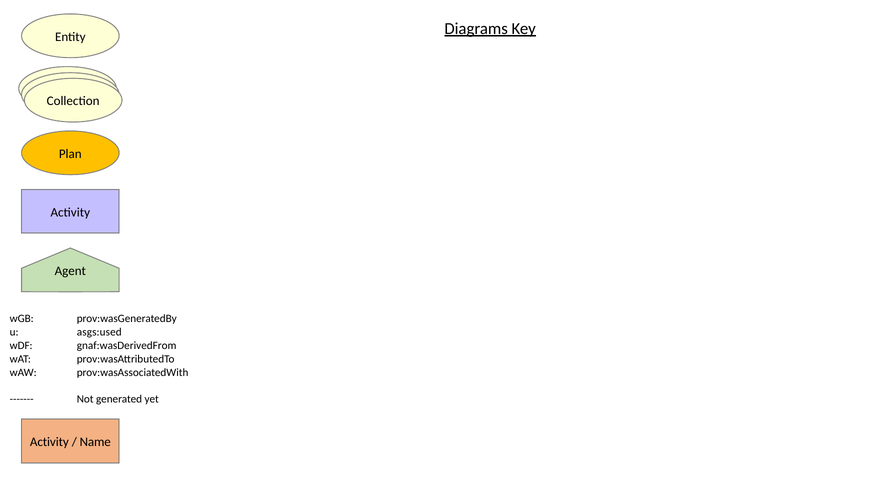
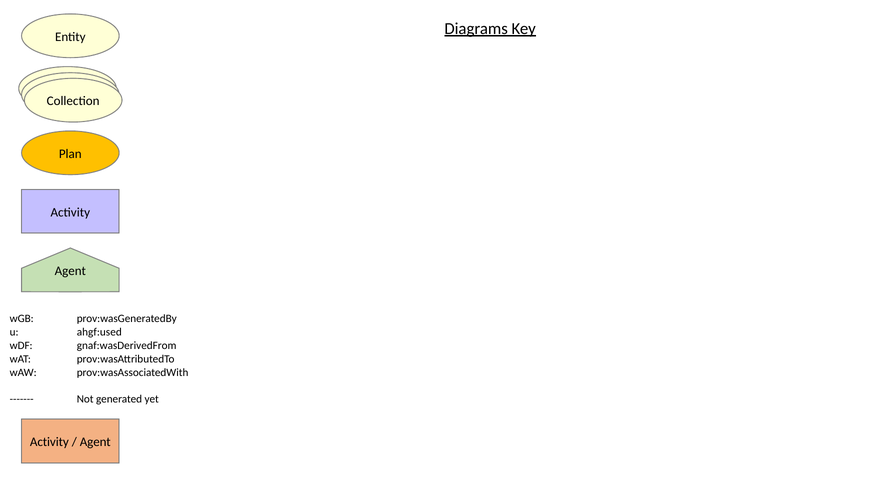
asgs:used: asgs:used -> ahgf:used
Name at (95, 442): Name -> Agent
